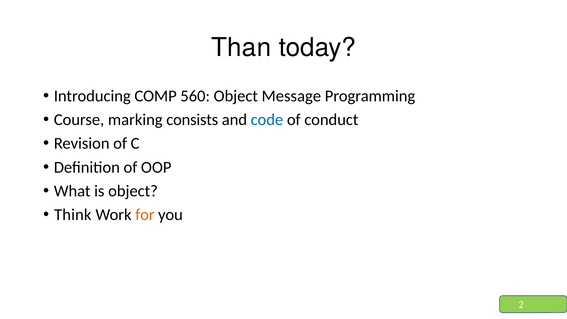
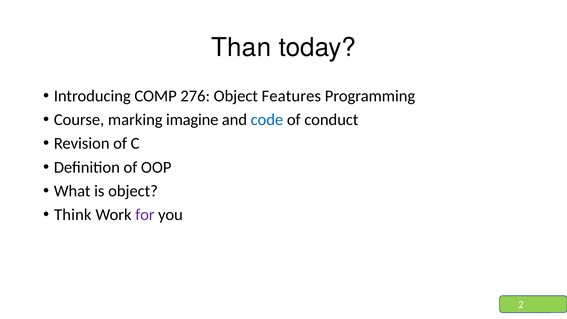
560: 560 -> 276
Message: Message -> Features
consists: consists -> imagine
for colour: orange -> purple
